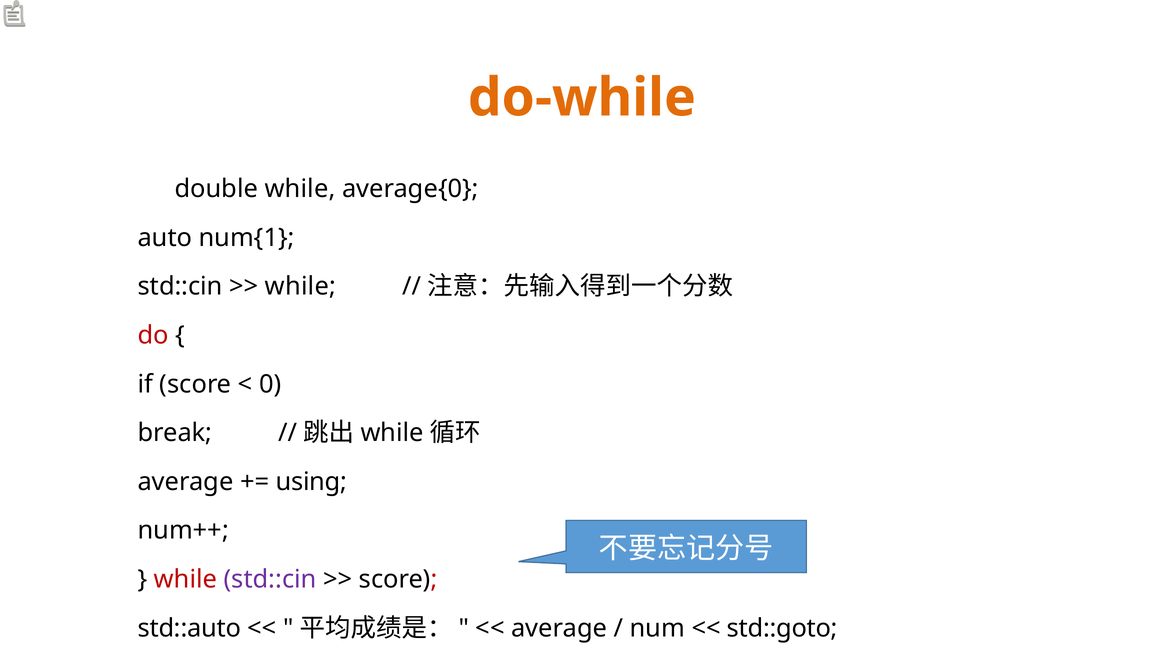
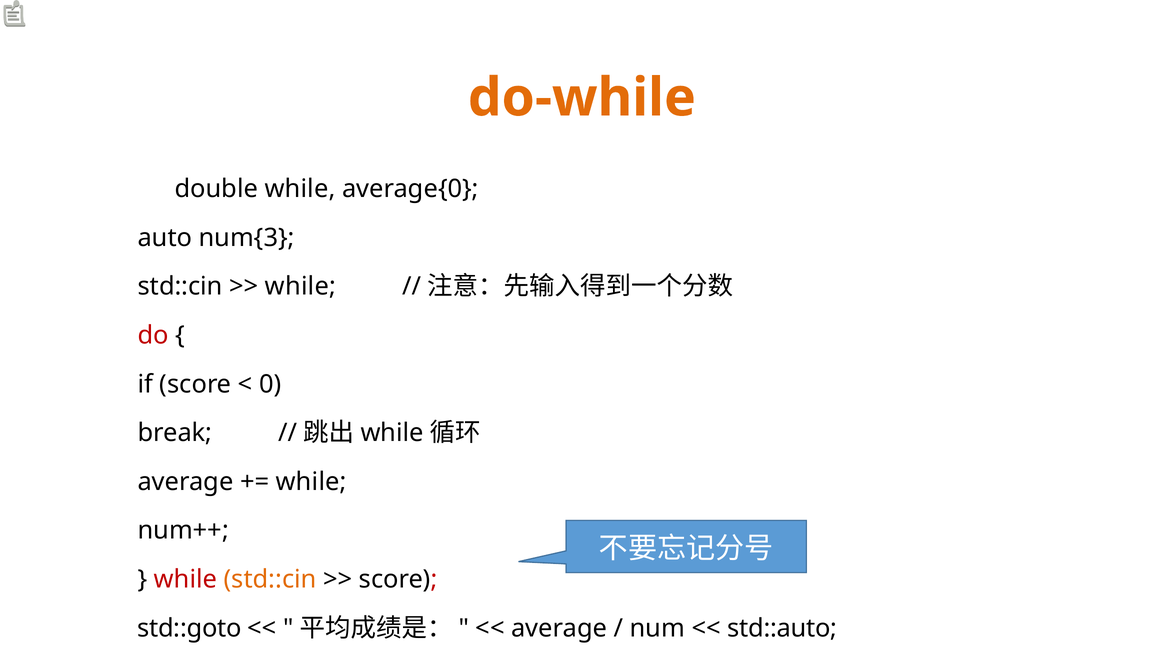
num{1: num{1 -> num{3
using at (311, 482): using -> while
std::cin at (270, 579) colour: purple -> orange
std::auto: std::auto -> std::goto
std::goto: std::goto -> std::auto
